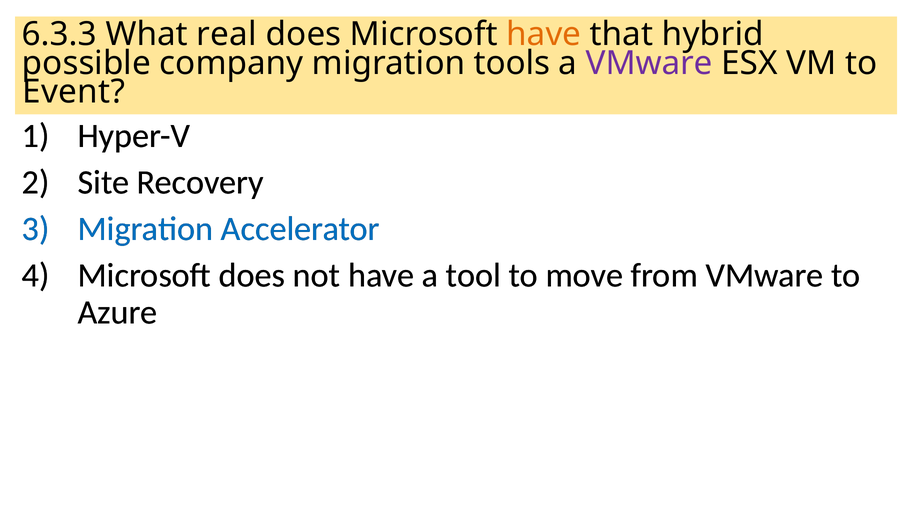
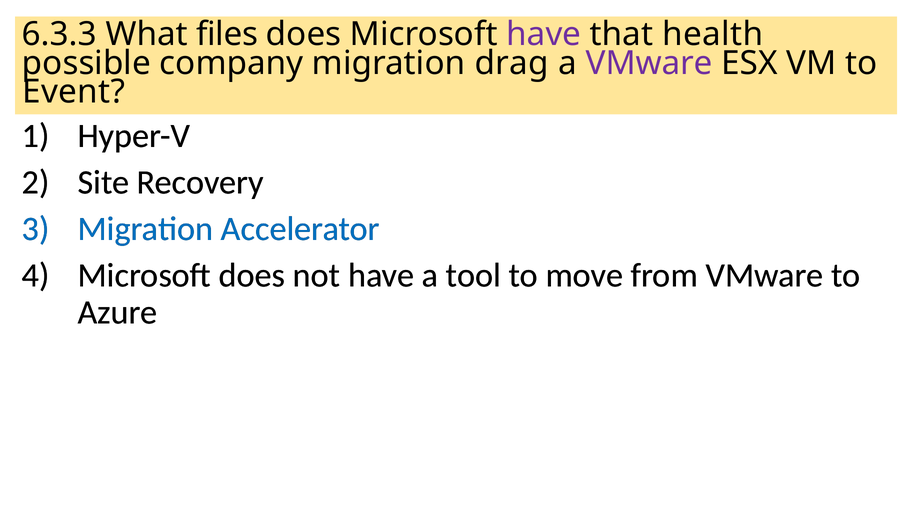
real: real -> files
have at (544, 34) colour: orange -> purple
hybrid: hybrid -> health
tools: tools -> drag
